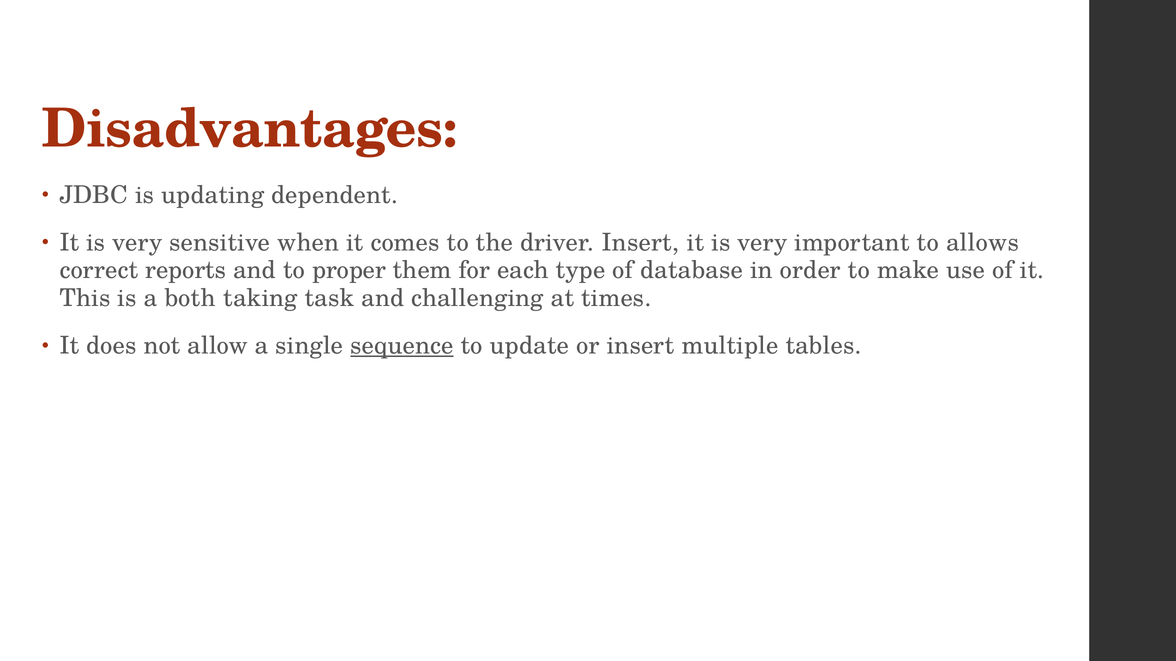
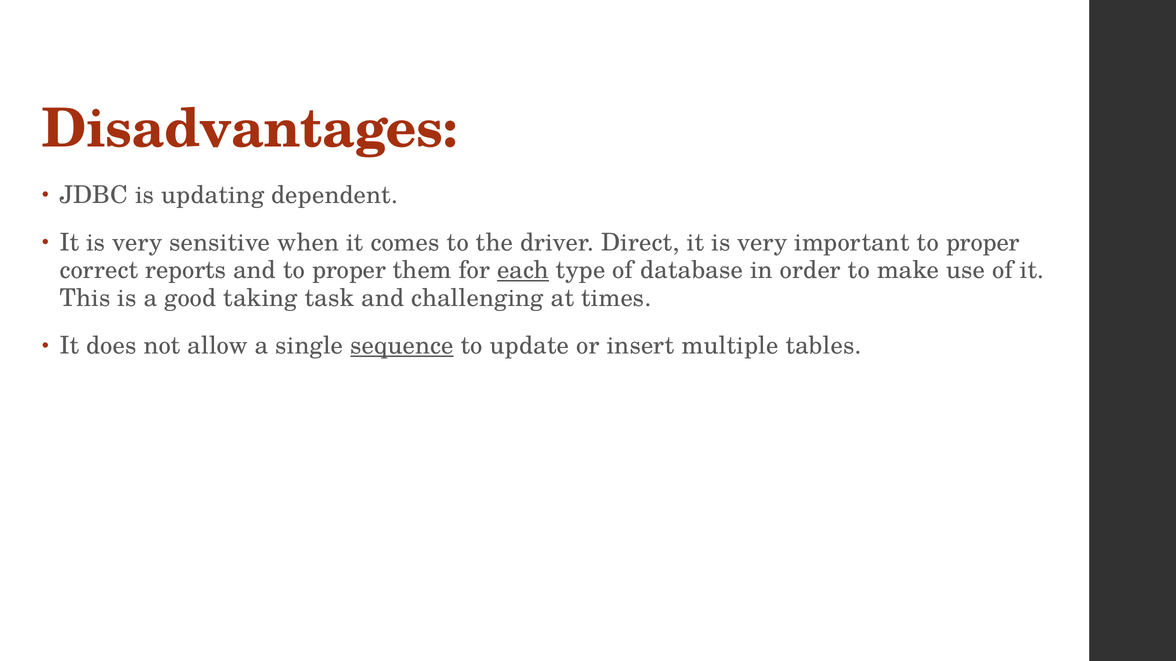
driver Insert: Insert -> Direct
important to allows: allows -> proper
each underline: none -> present
both: both -> good
